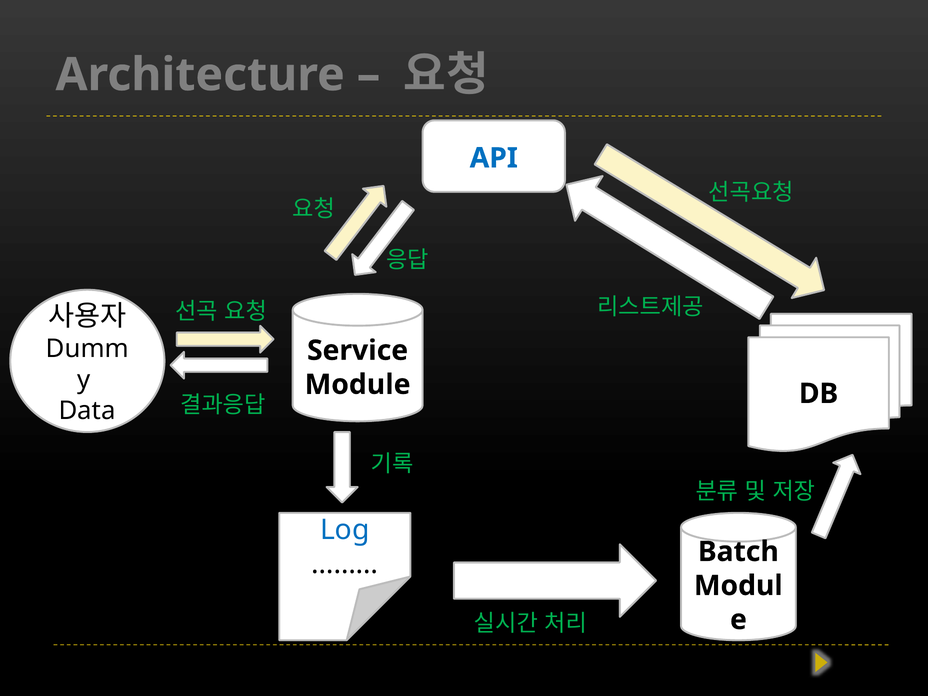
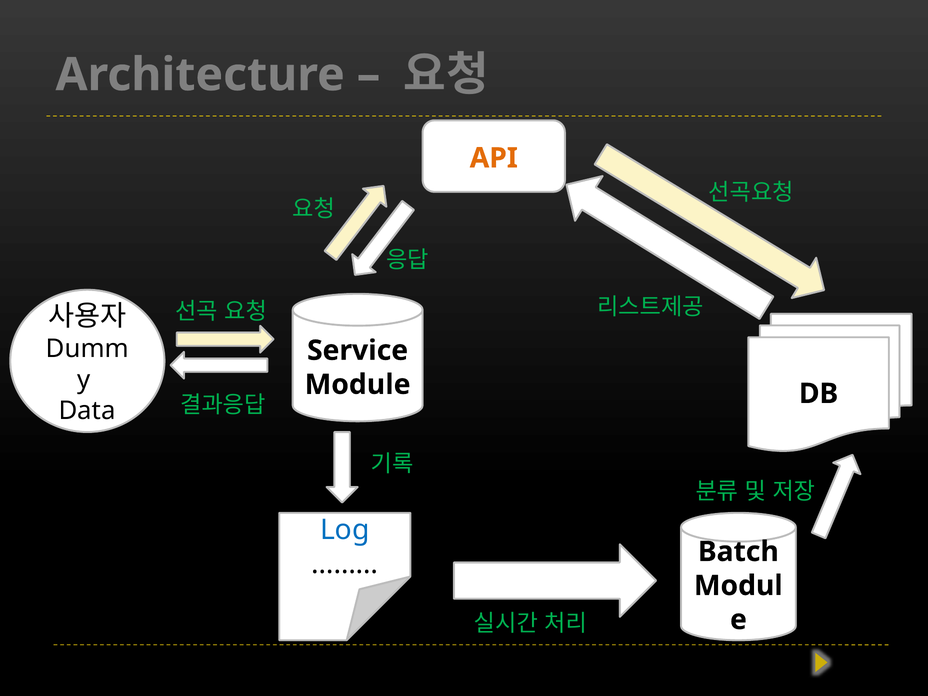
API colour: blue -> orange
